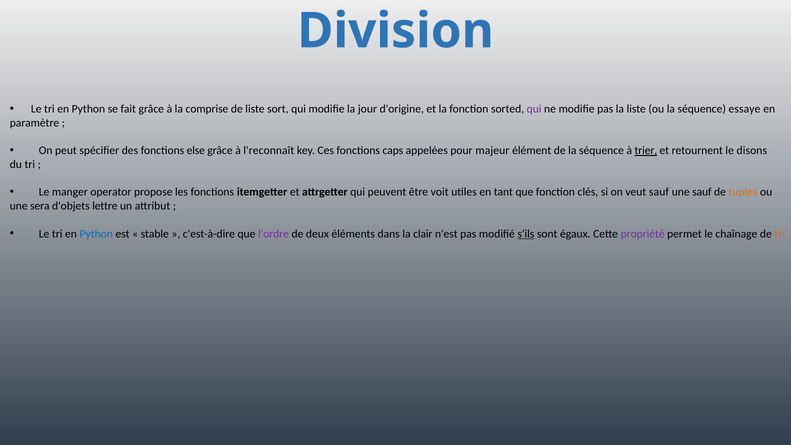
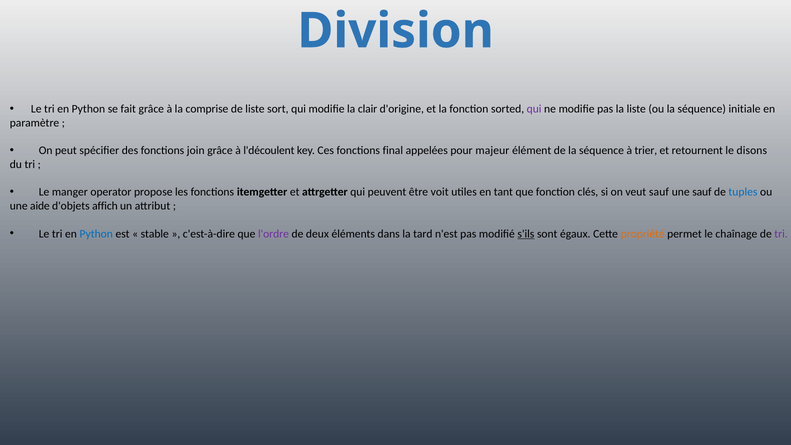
jour: jour -> clair
essaye: essaye -> initiale
else: else -> join
l'reconnaît: l'reconnaît -> l'découlent
caps: caps -> final
trier underline: present -> none
tuples colour: orange -> blue
sera: sera -> aide
lettre: lettre -> affich
clair: clair -> tard
propriété colour: purple -> orange
tri at (781, 234) colour: orange -> purple
